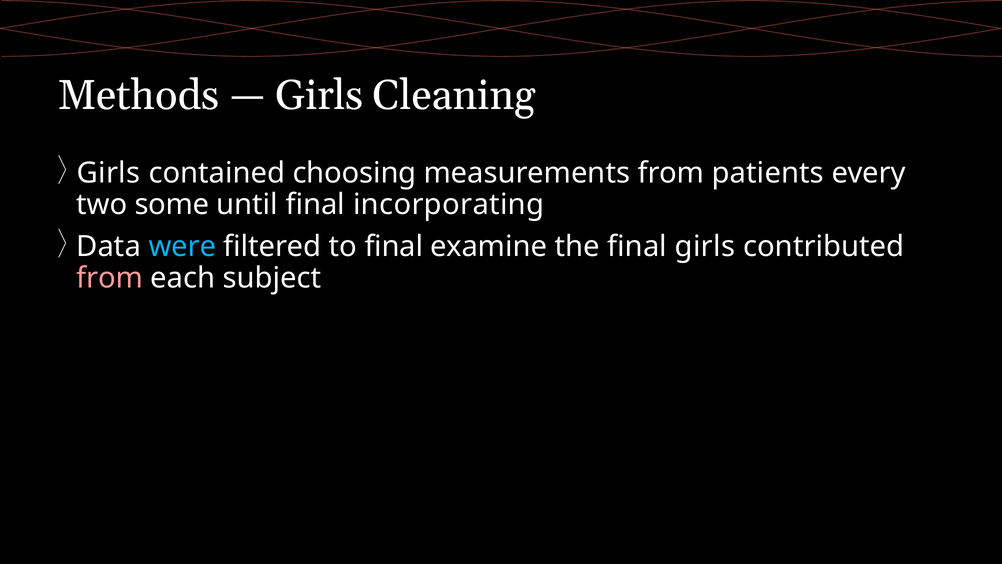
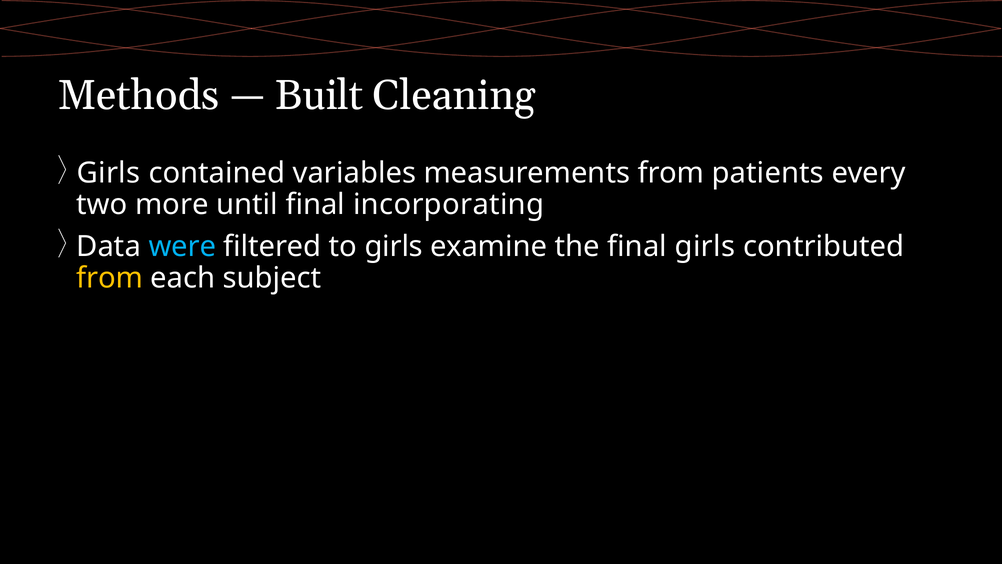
Girls at (319, 96): Girls -> Built
choosing: choosing -> variables
some: some -> more
to final: final -> girls
from at (110, 278) colour: pink -> yellow
